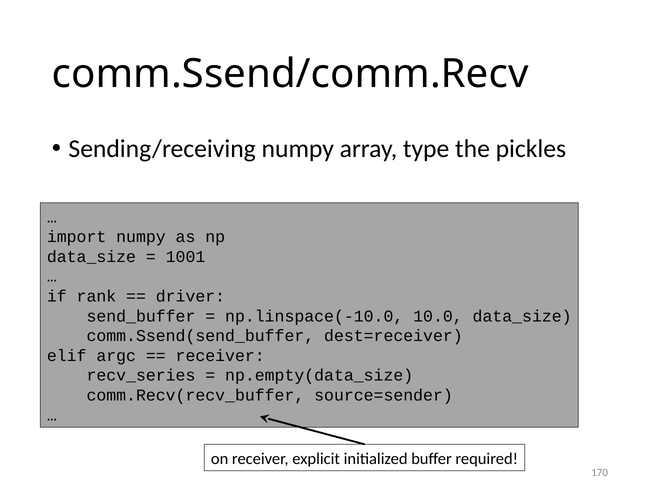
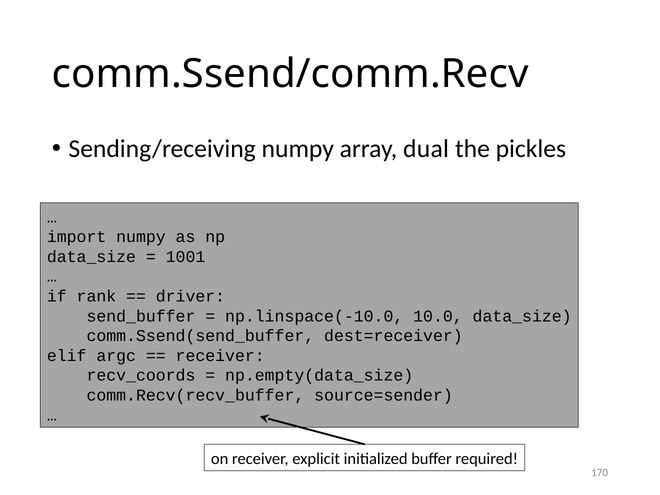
type: type -> dual
recv_series: recv_series -> recv_coords
